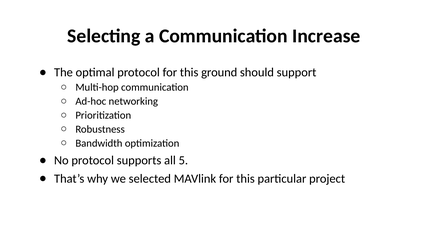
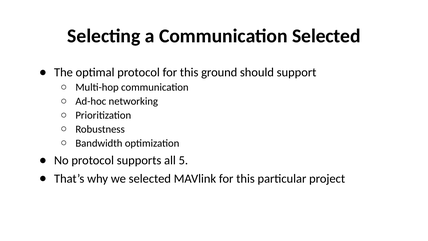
Communication Increase: Increase -> Selected
